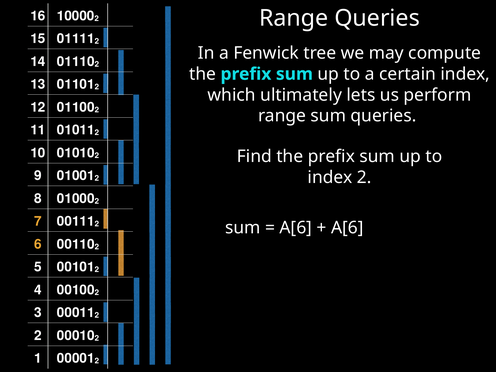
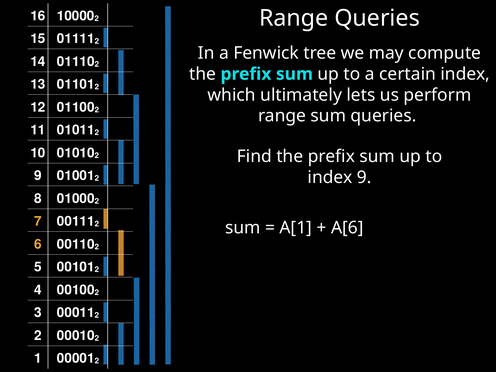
index 2: 2 -> 9
A[6 at (296, 228): A[6 -> A[1
